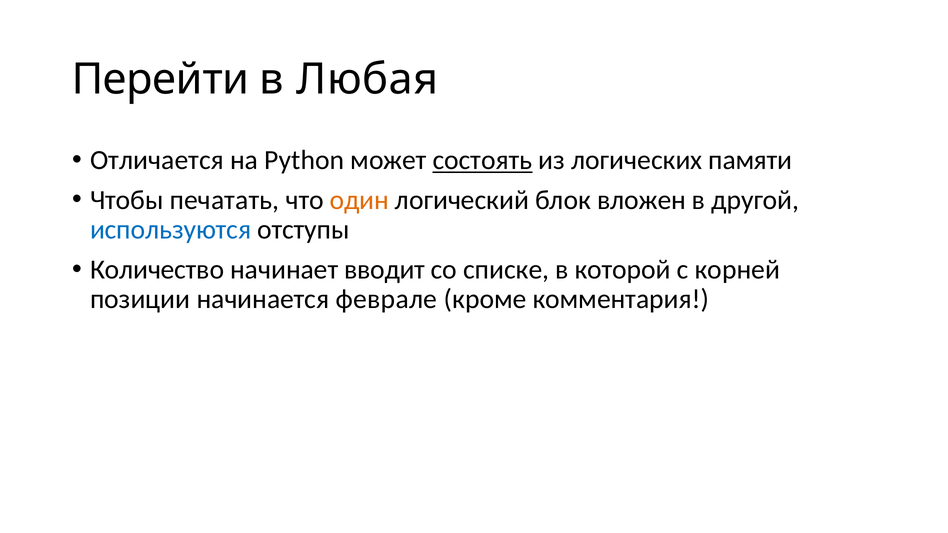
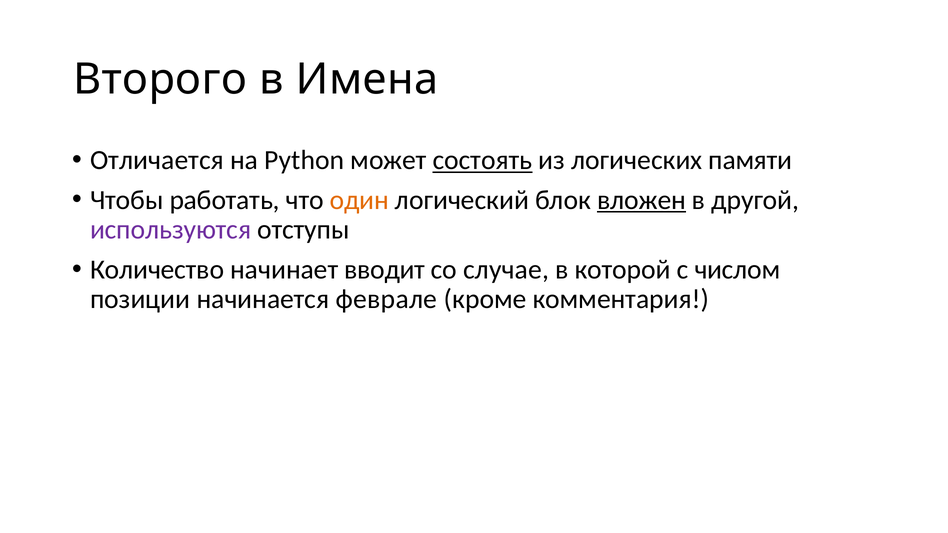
Перейти: Перейти -> Второго
Любая: Любая -> Имена
печатать: печатать -> работать
вложен underline: none -> present
используются colour: blue -> purple
списке: списке -> случае
корней: корней -> числом
